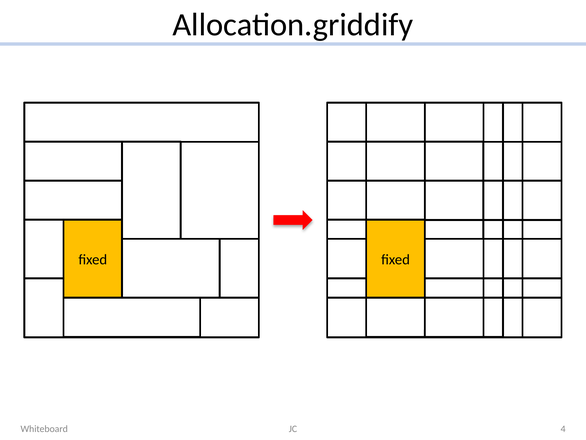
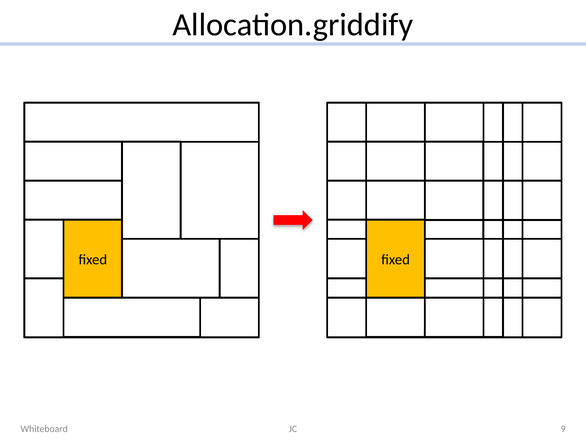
4: 4 -> 9
